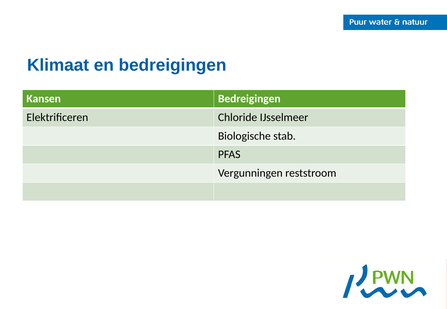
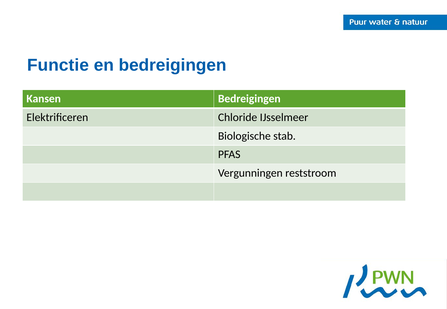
Klimaat: Klimaat -> Functie
